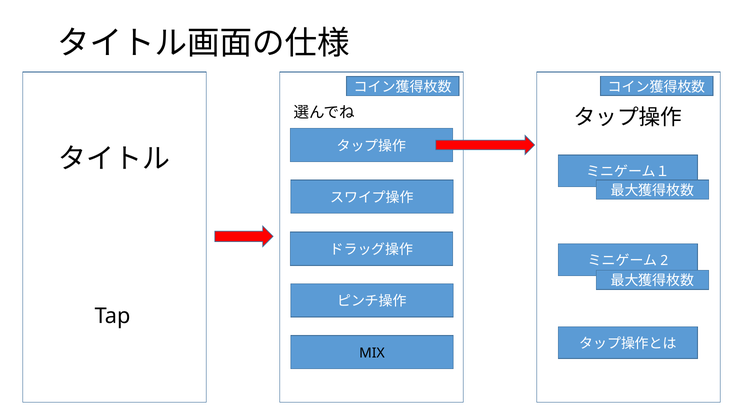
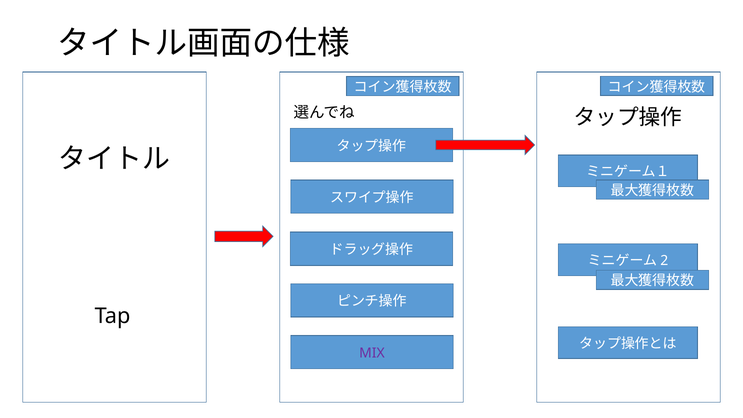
MIX colour: black -> purple
